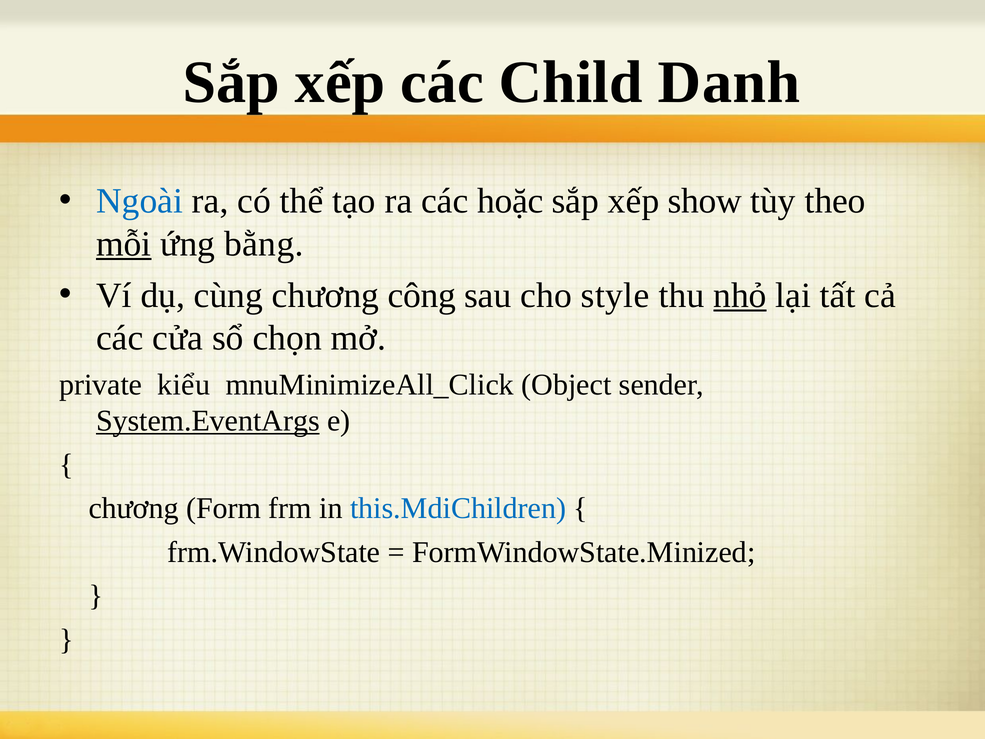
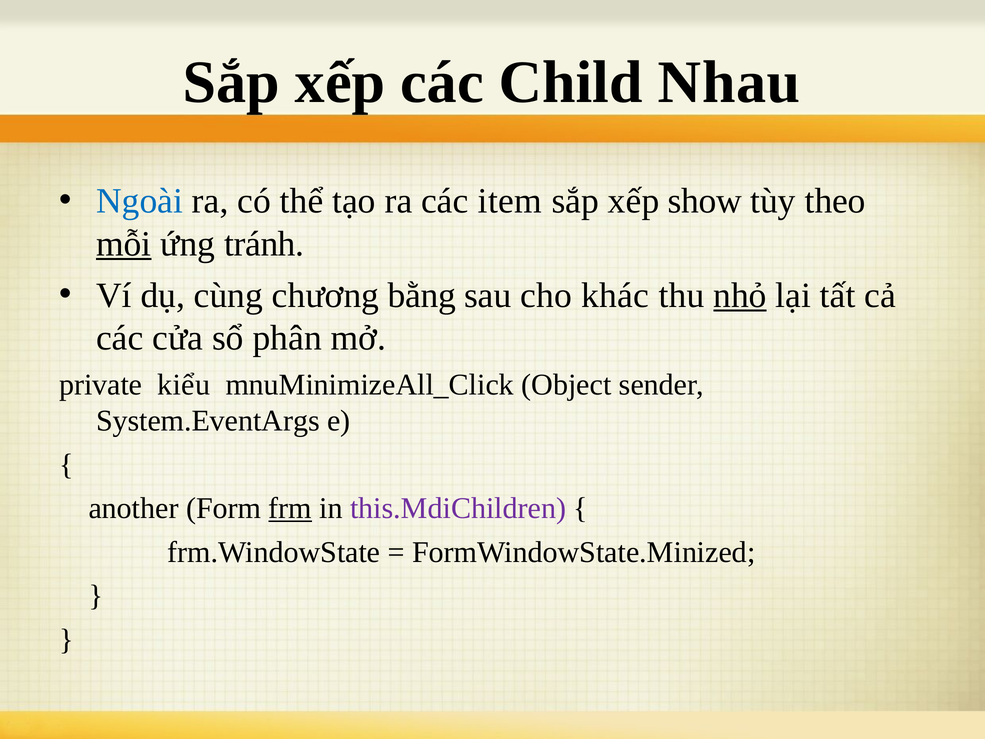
Danh: Danh -> Nhau
hoặc: hoặc -> item
bằng: bằng -> tránh
công: công -> bằng
style: style -> khác
chọn: chọn -> phân
System.EventArgs underline: present -> none
chương at (134, 508): chương -> another
frm underline: none -> present
this.MdiChildren colour: blue -> purple
